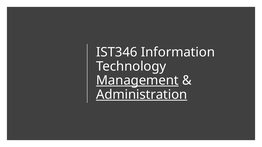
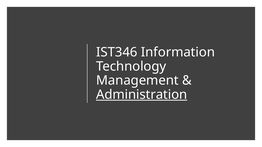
Management underline: present -> none
